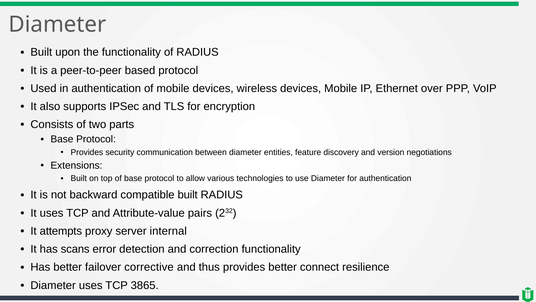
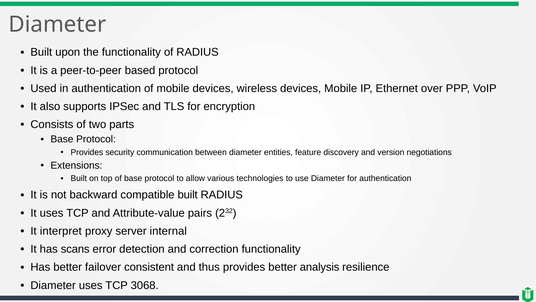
attempts: attempts -> interpret
corrective: corrective -> consistent
connect: connect -> analysis
3865: 3865 -> 3068
